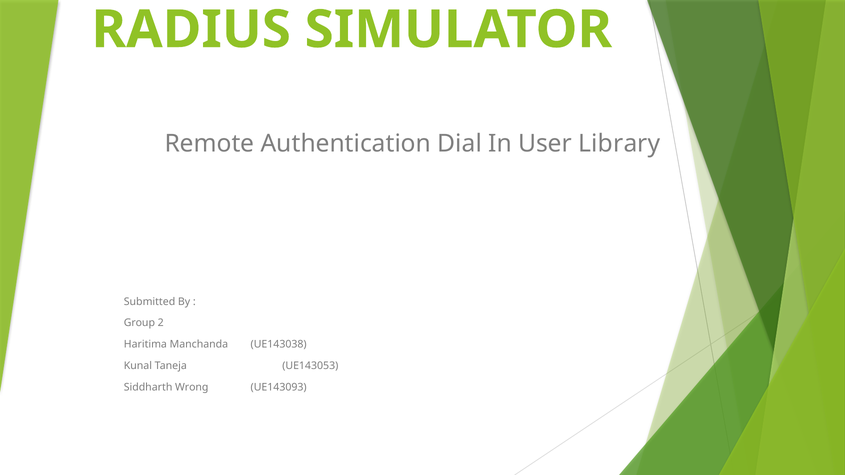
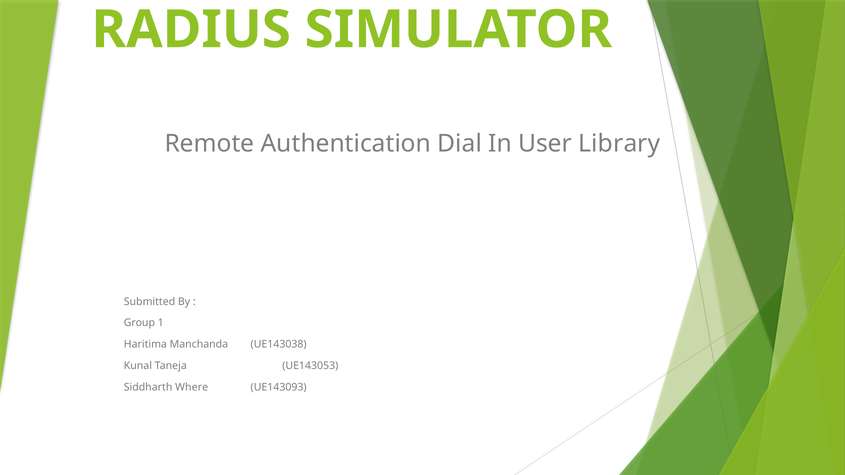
2: 2 -> 1
Wrong: Wrong -> Where
